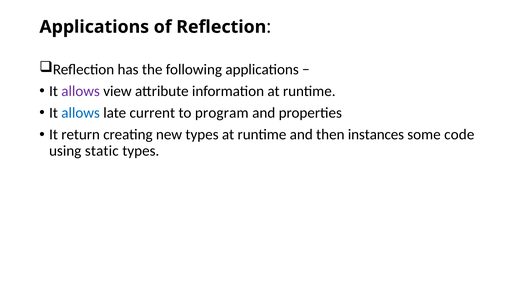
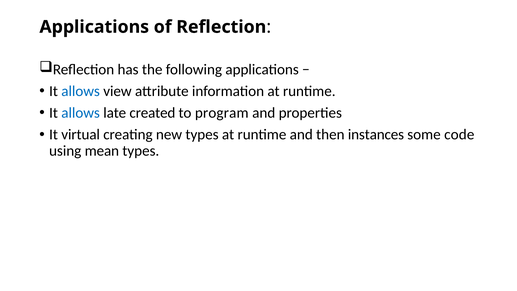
allows at (81, 91) colour: purple -> blue
current: current -> created
return: return -> virtual
static: static -> mean
